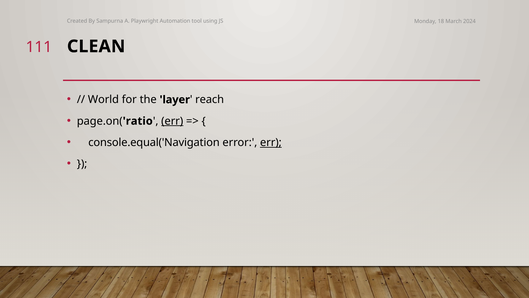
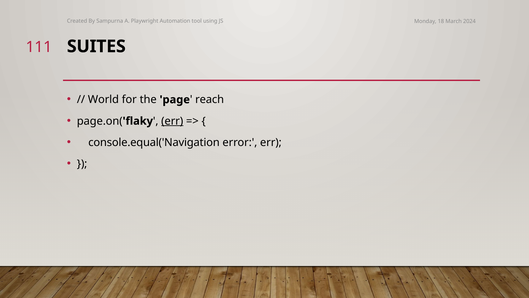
CLEAN: CLEAN -> SUITES
layer: layer -> page
ratio: ratio -> flaky
err at (271, 142) underline: present -> none
